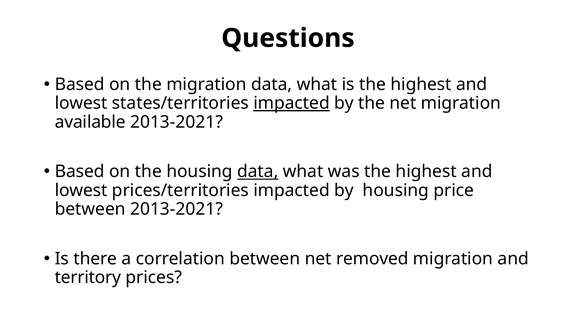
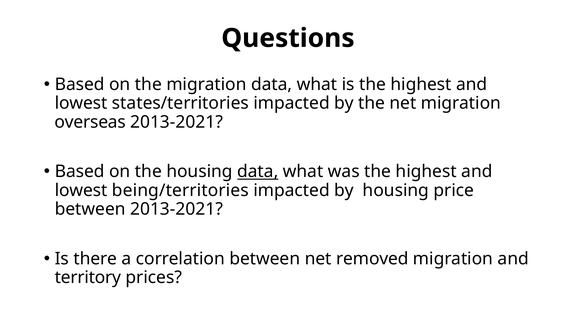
impacted at (292, 103) underline: present -> none
available: available -> overseas
prices/territories: prices/territories -> being/territories
